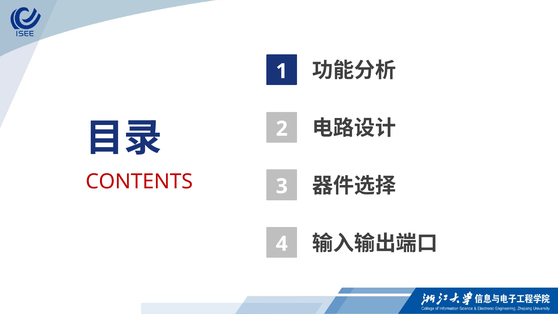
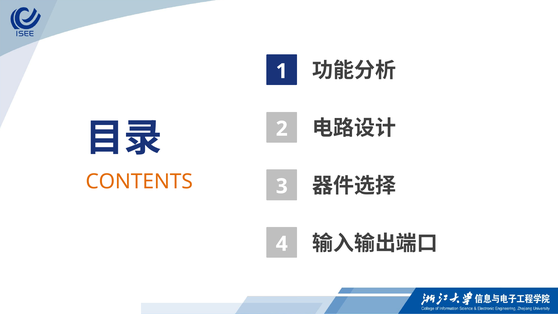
CONTENTS colour: red -> orange
